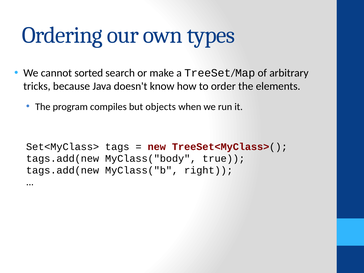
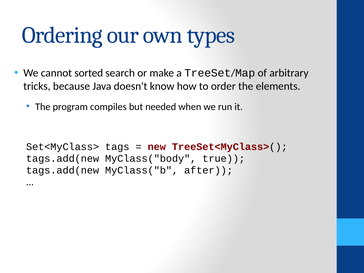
objects: objects -> needed
right: right -> after
